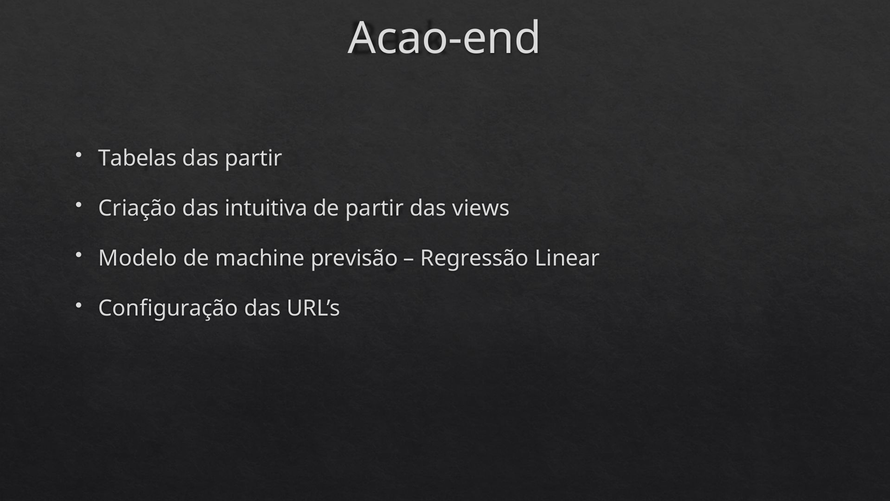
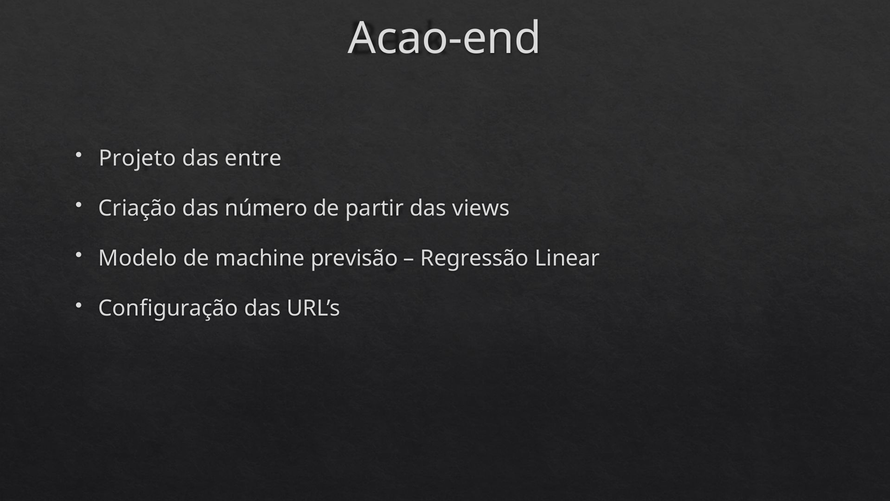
Tabelas: Tabelas -> Projeto
das partir: partir -> entre
intuitiva: intuitiva -> número
